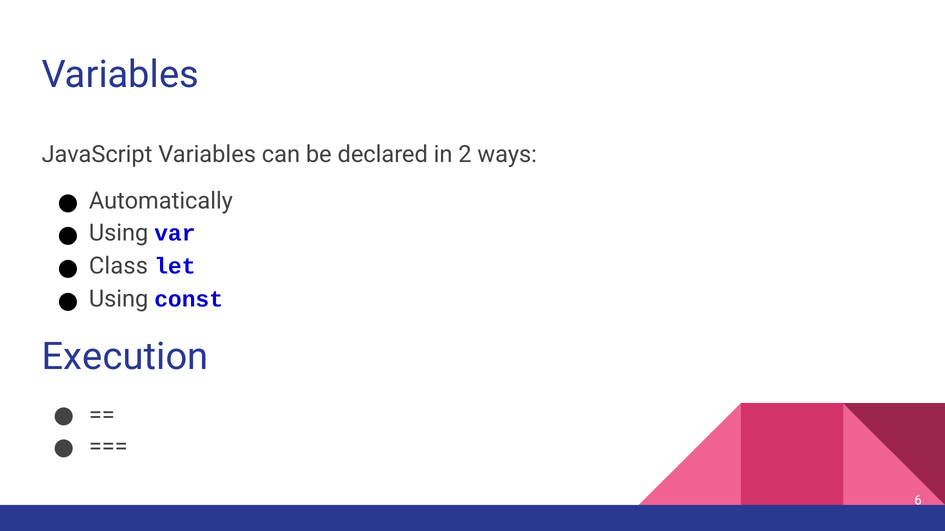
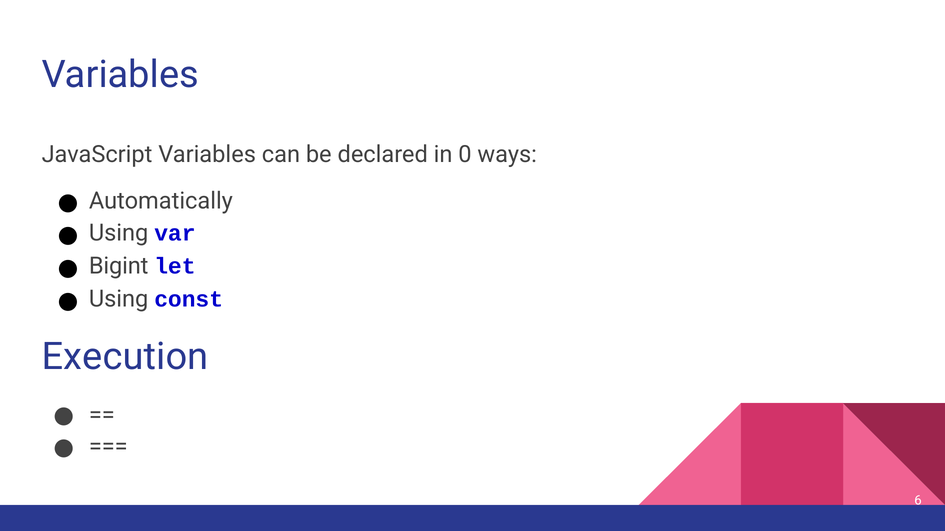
2: 2 -> 0
Class: Class -> Bigint
